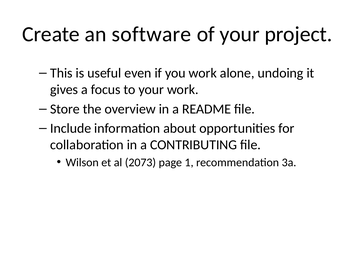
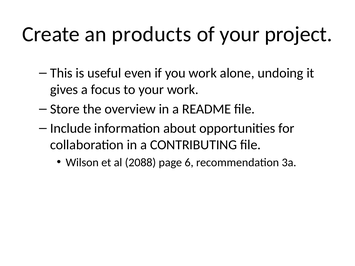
software: software -> products
2073: 2073 -> 2088
1: 1 -> 6
